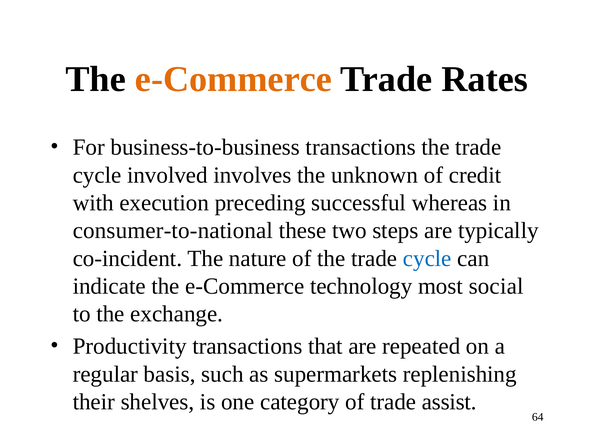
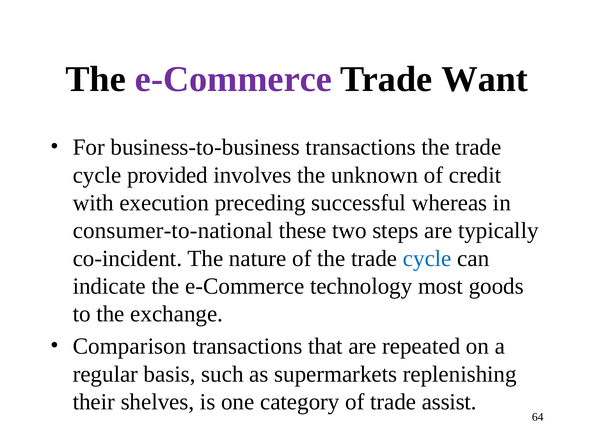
e-Commerce at (233, 79) colour: orange -> purple
Rates: Rates -> Want
involved: involved -> provided
social: social -> goods
Productivity: Productivity -> Comparison
